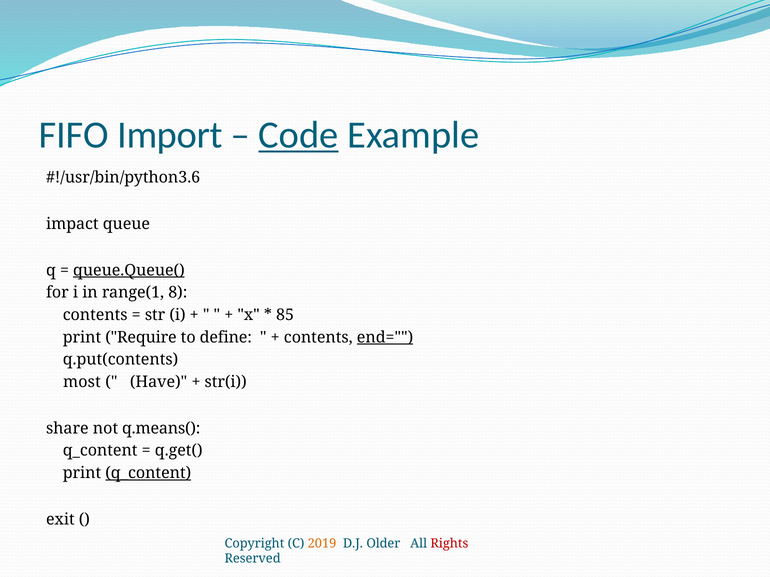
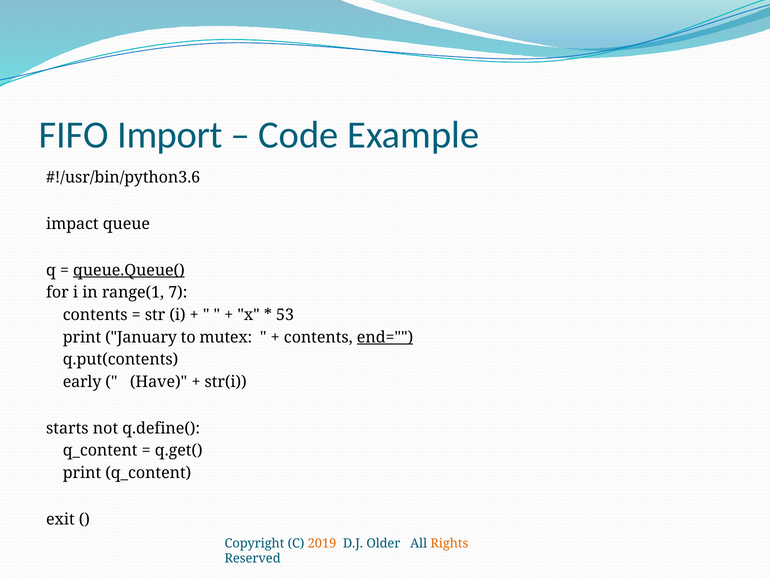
Code underline: present -> none
8: 8 -> 7
85: 85 -> 53
Require: Require -> January
define: define -> mutex
most: most -> early
share: share -> starts
q.means(: q.means( -> q.define(
q_content at (148, 473) underline: present -> none
Rights colour: red -> orange
